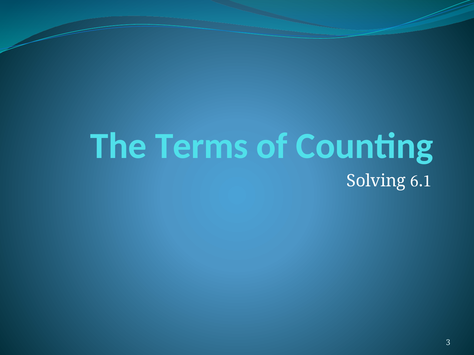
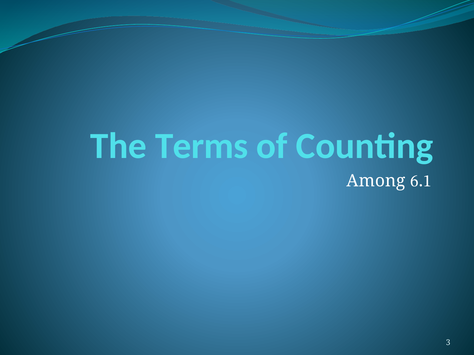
Solving: Solving -> Among
